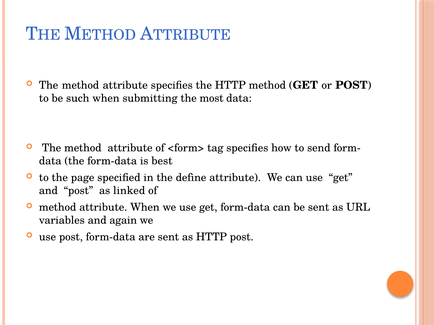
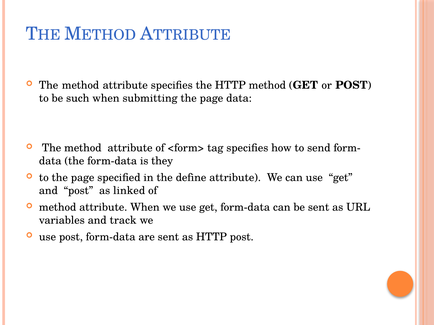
submitting the most: most -> page
best: best -> they
again: again -> track
